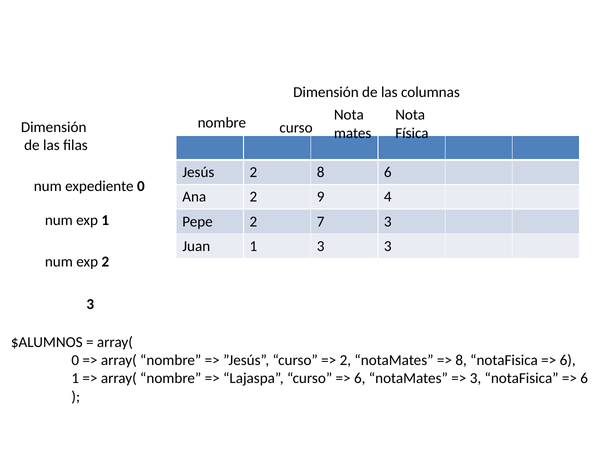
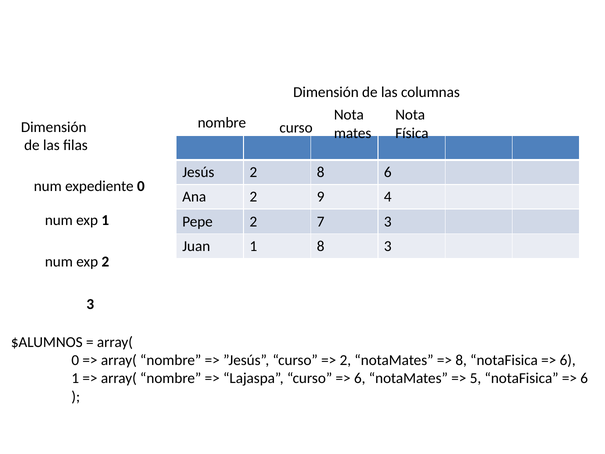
1 3: 3 -> 8
3 at (475, 378): 3 -> 5
